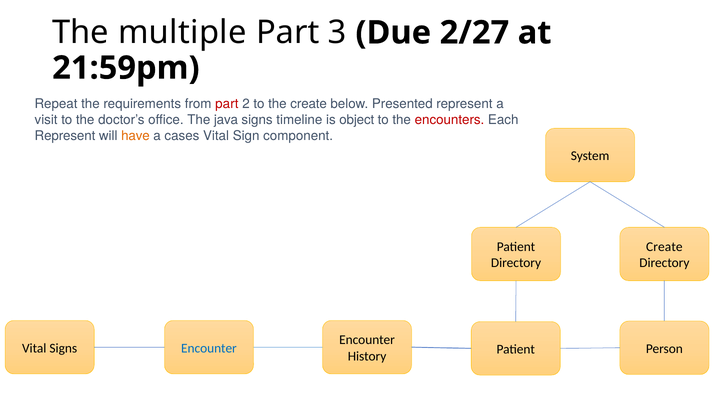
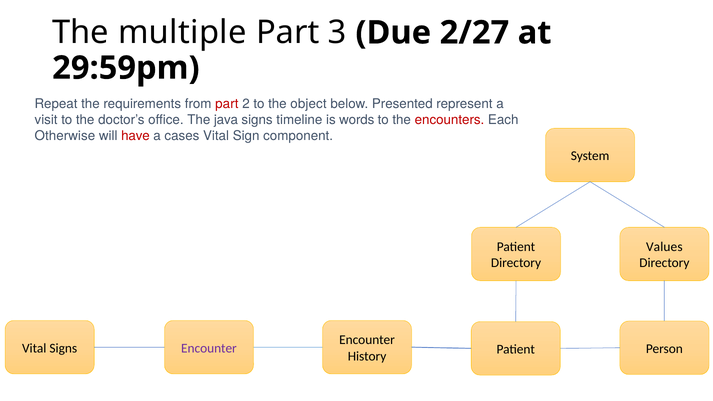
21:59pm: 21:59pm -> 29:59pm
the create: create -> object
object: object -> words
Represent at (65, 136): Represent -> Otherwise
have colour: orange -> red
Create at (664, 247): Create -> Values
Encounter at (209, 348) colour: blue -> purple
